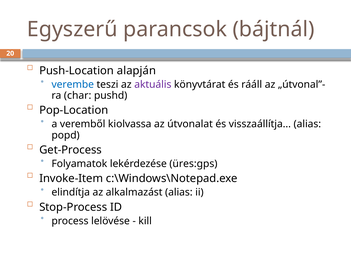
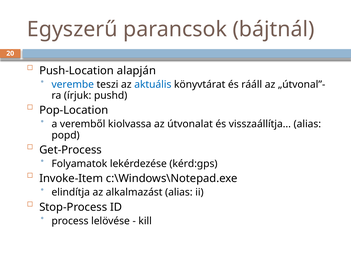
aktuális colour: purple -> blue
char: char -> írjuk
üres:gps: üres:gps -> kérd:gps
